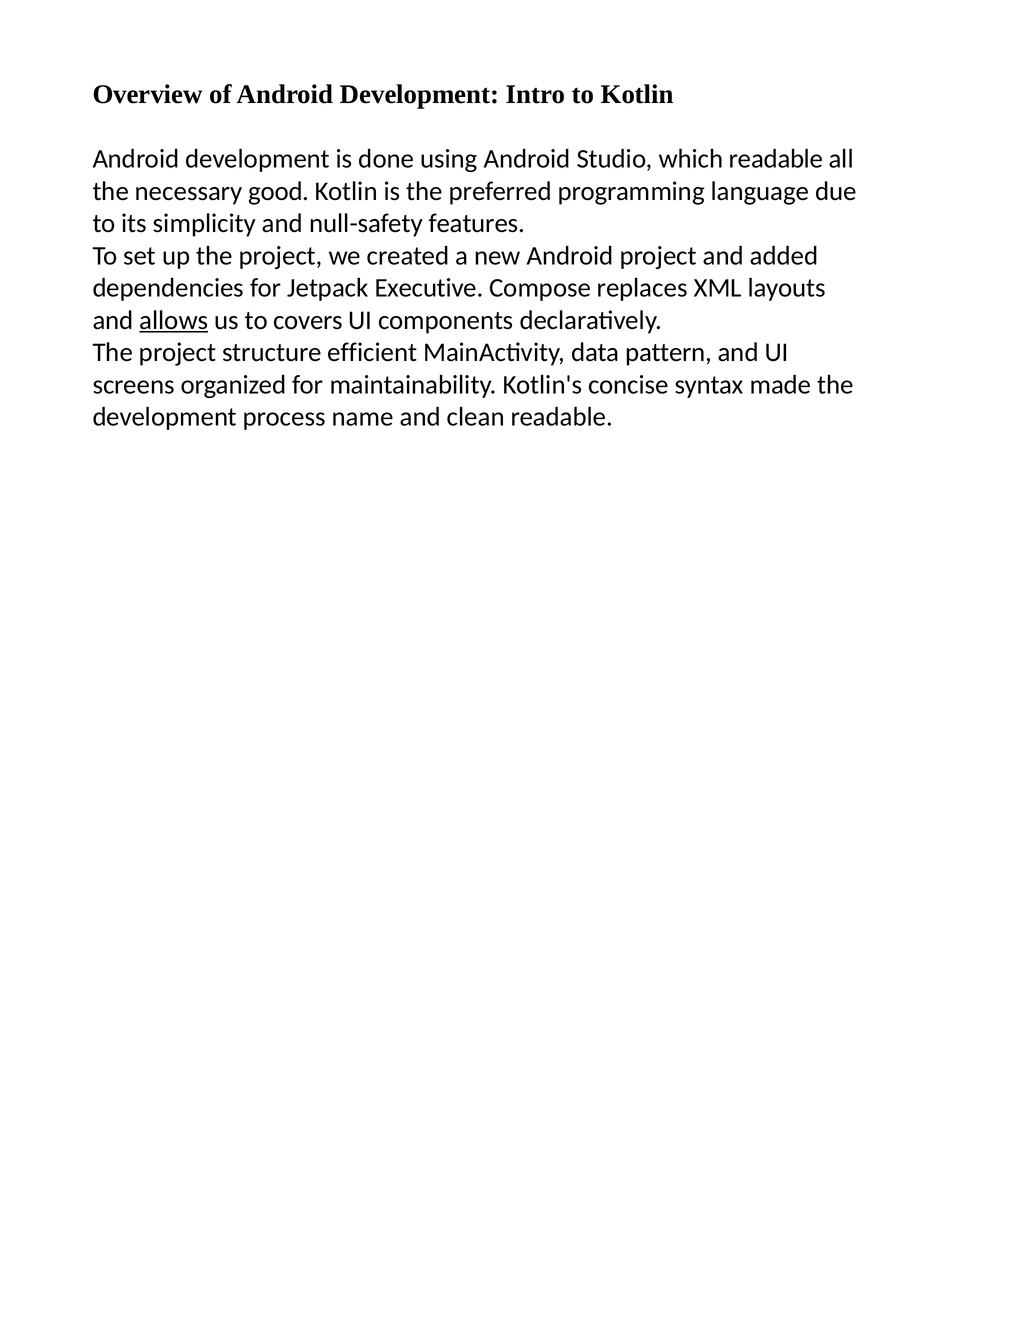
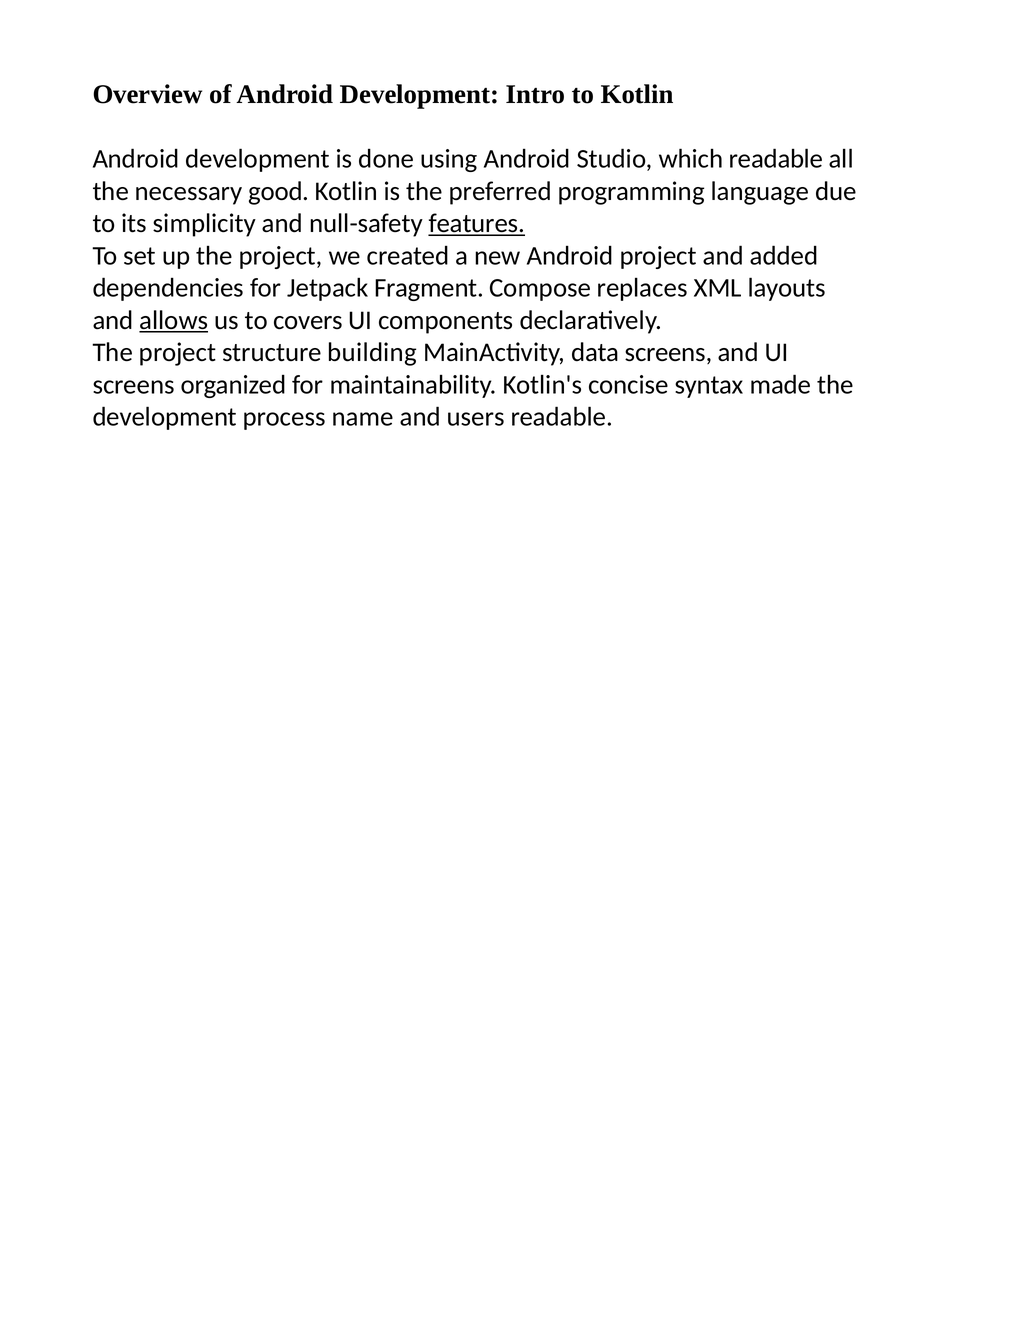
features underline: none -> present
Executive: Executive -> Fragment
efficient: efficient -> building
data pattern: pattern -> screens
clean: clean -> users
